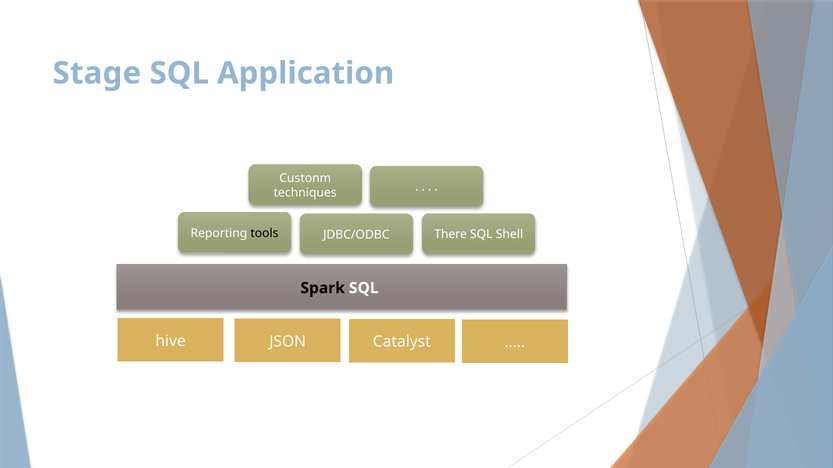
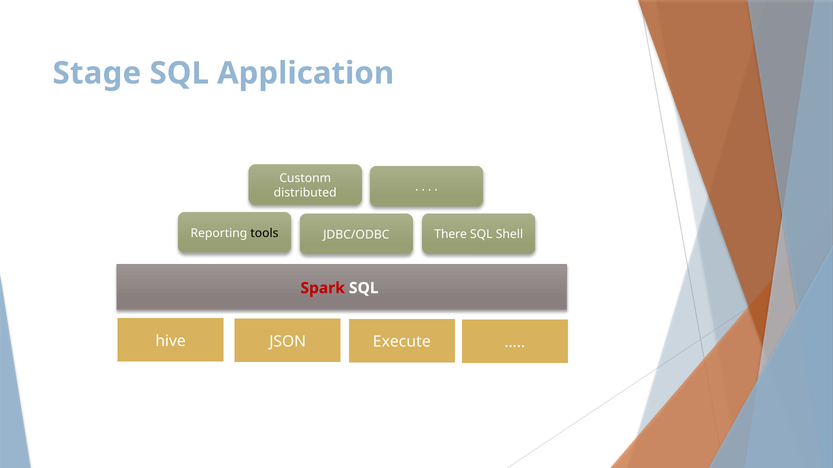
techniques: techniques -> distributed
Spark colour: black -> red
Catalyst: Catalyst -> Execute
